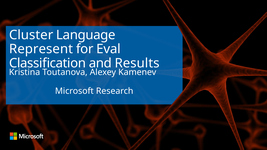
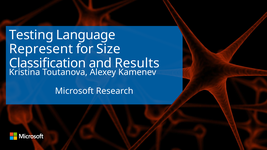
Cluster: Cluster -> Testing
Eval: Eval -> Size
